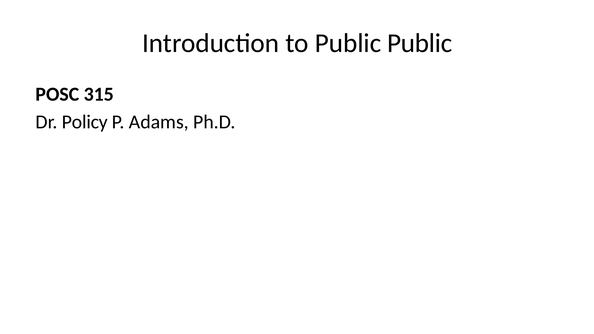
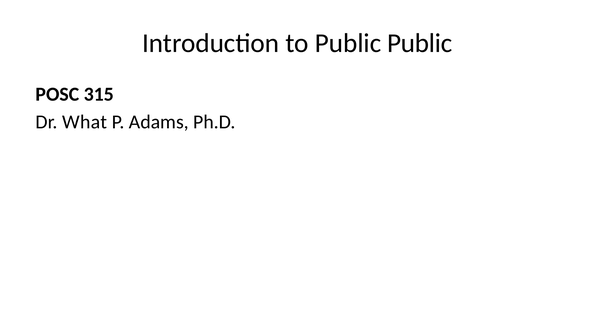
Policy: Policy -> What
